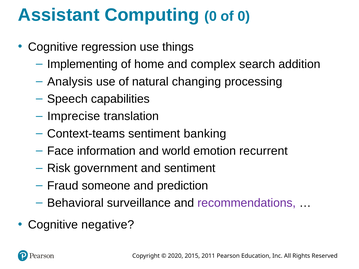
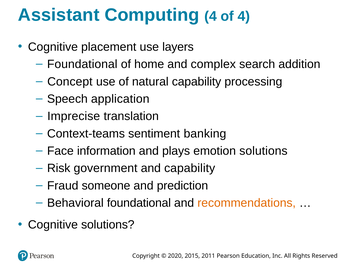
Computing 0: 0 -> 4
of 0: 0 -> 4
regression: regression -> placement
things: things -> layers
Implementing at (82, 64): Implementing -> Foundational
Analysis: Analysis -> Concept
natural changing: changing -> capability
capabilities: capabilities -> application
world: world -> plays
emotion recurrent: recurrent -> solutions
and sentiment: sentiment -> capability
Behavioral surveillance: surveillance -> foundational
recommendations colour: purple -> orange
Cognitive negative: negative -> solutions
